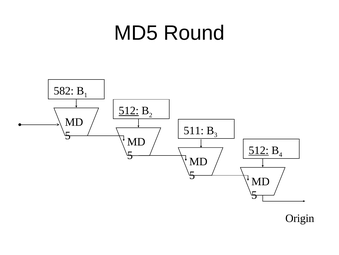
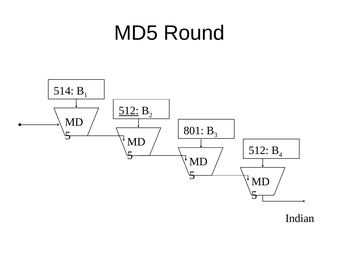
582: 582 -> 514
511: 511 -> 801
512 at (259, 150) underline: present -> none
Origin: Origin -> Indian
